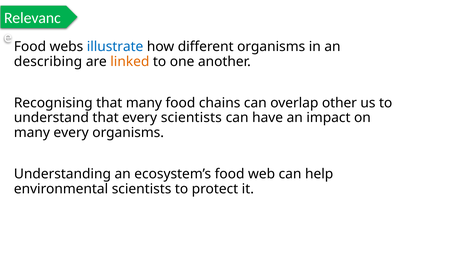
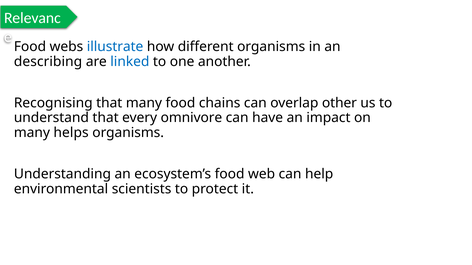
linked colour: orange -> blue
every scientists: scientists -> omnivore
many every: every -> helps
